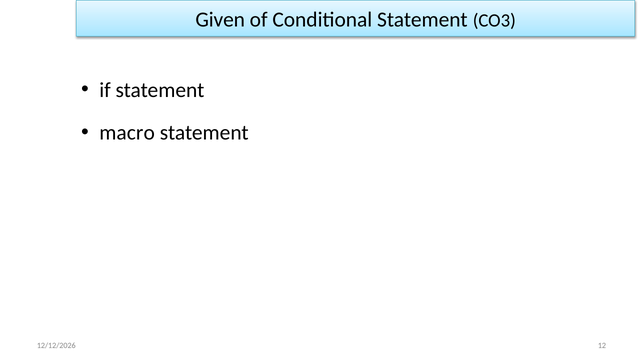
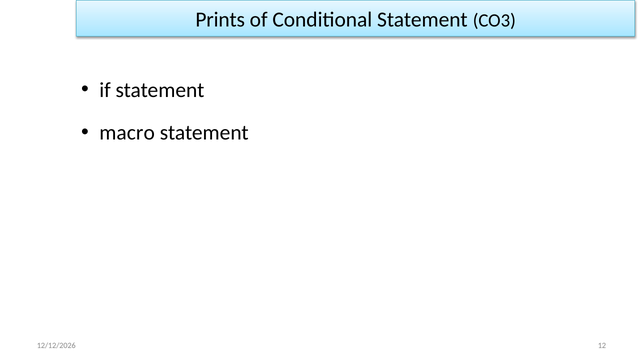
Given: Given -> Prints
